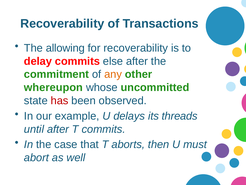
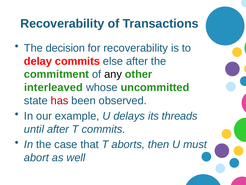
allowing: allowing -> decision
any colour: orange -> black
whereupon: whereupon -> interleaved
